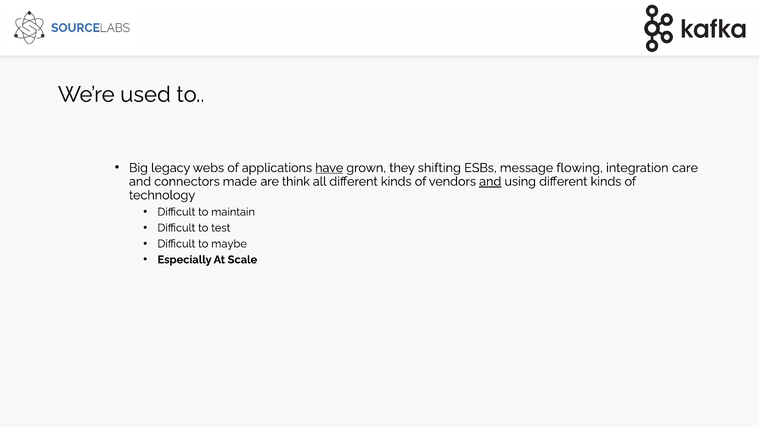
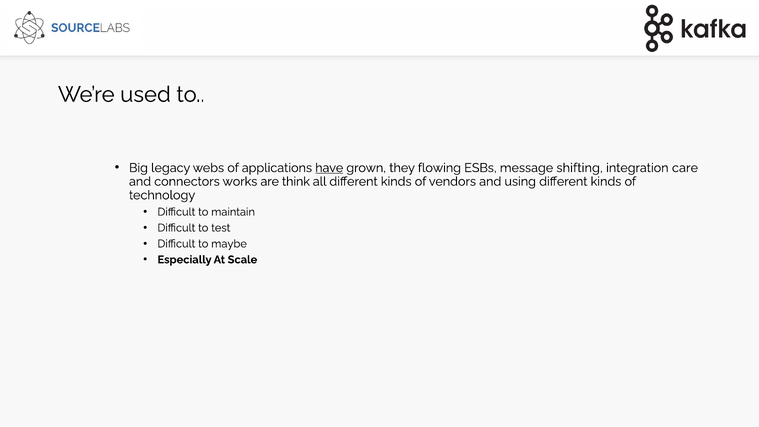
shifting: shifting -> flowing
flowing: flowing -> shifting
made: made -> works
and at (490, 181) underline: present -> none
